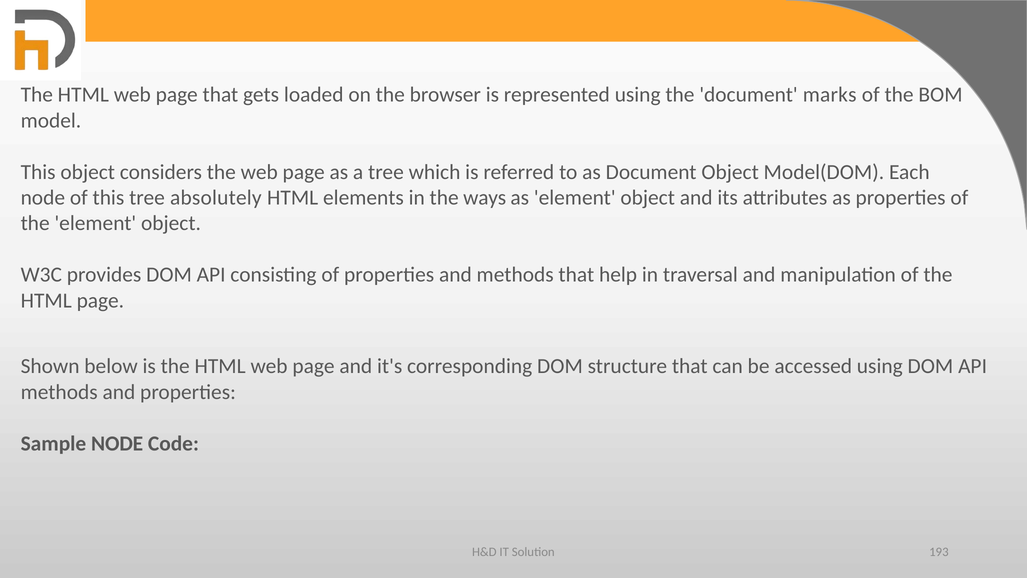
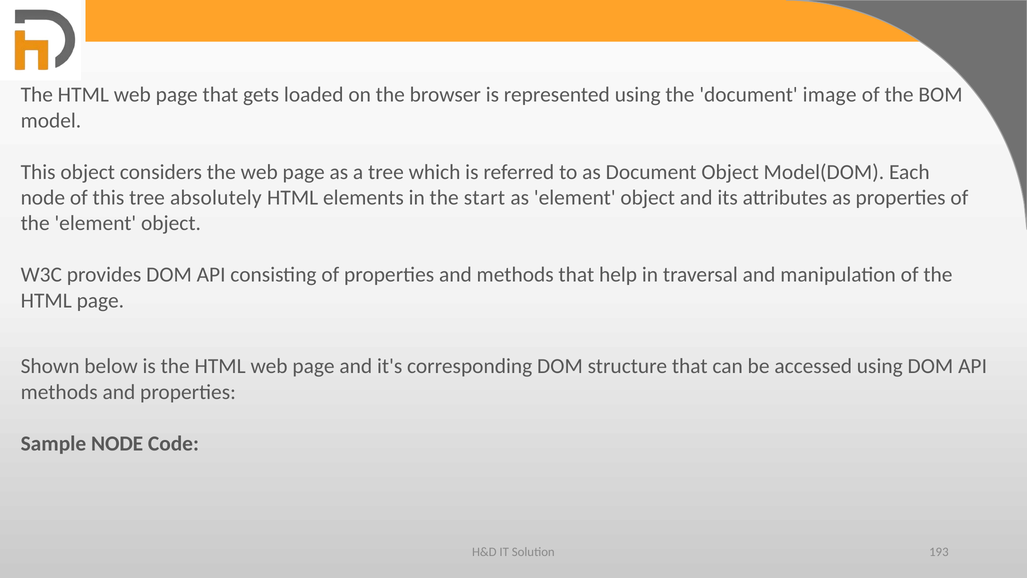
marks: marks -> image
ways: ways -> start
